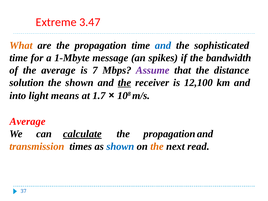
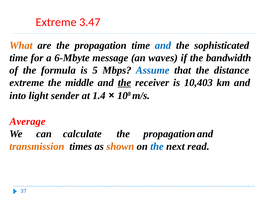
1-Mbyte: 1-Mbyte -> 6-Mbyte
spikes: spikes -> waves
the average: average -> formula
7: 7 -> 5
Assume colour: purple -> blue
solution at (27, 83): solution -> extreme
the shown: shown -> middle
12,100: 12,100 -> 10,403
means: means -> sender
1.7: 1.7 -> 1.4
calculate underline: present -> none
shown at (120, 146) colour: blue -> orange
the at (157, 146) colour: orange -> blue
